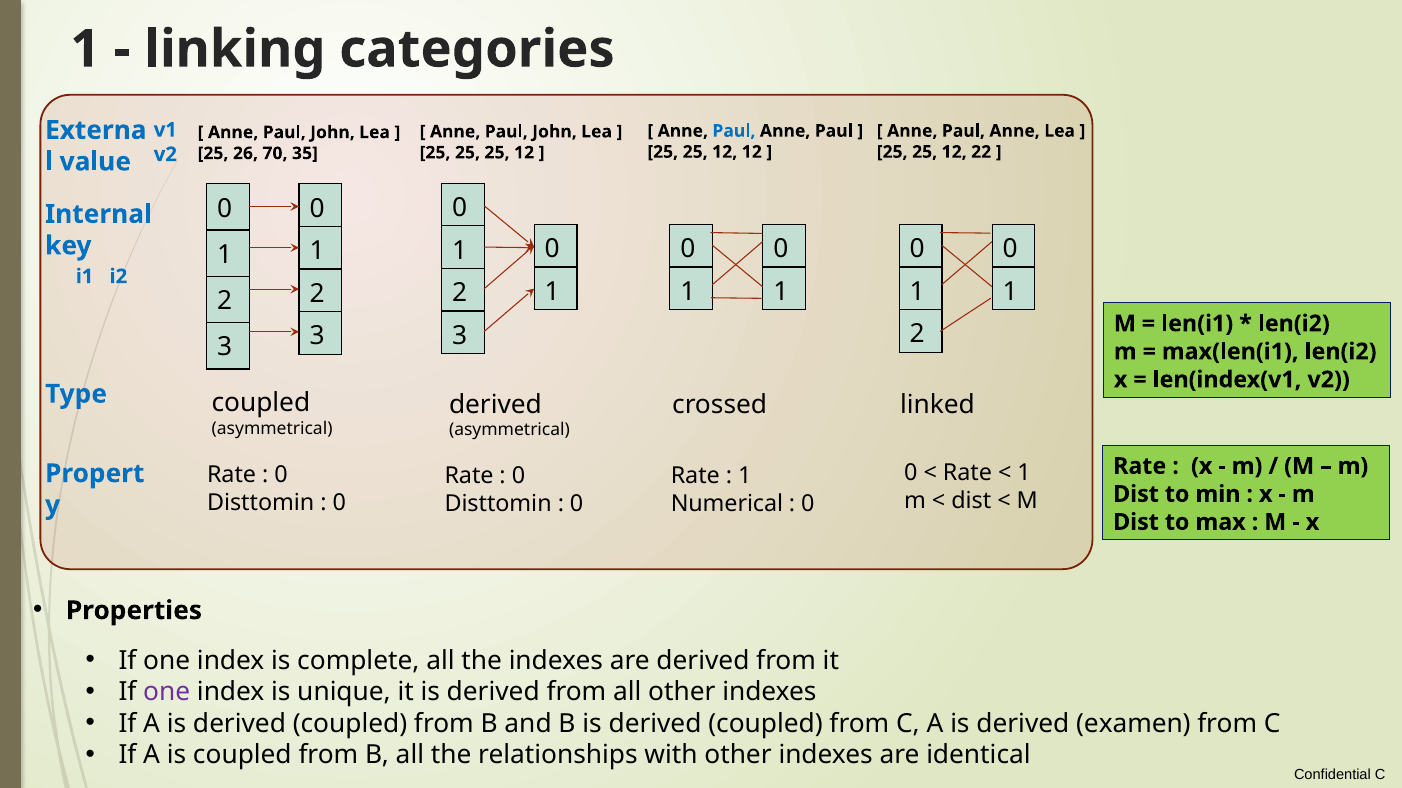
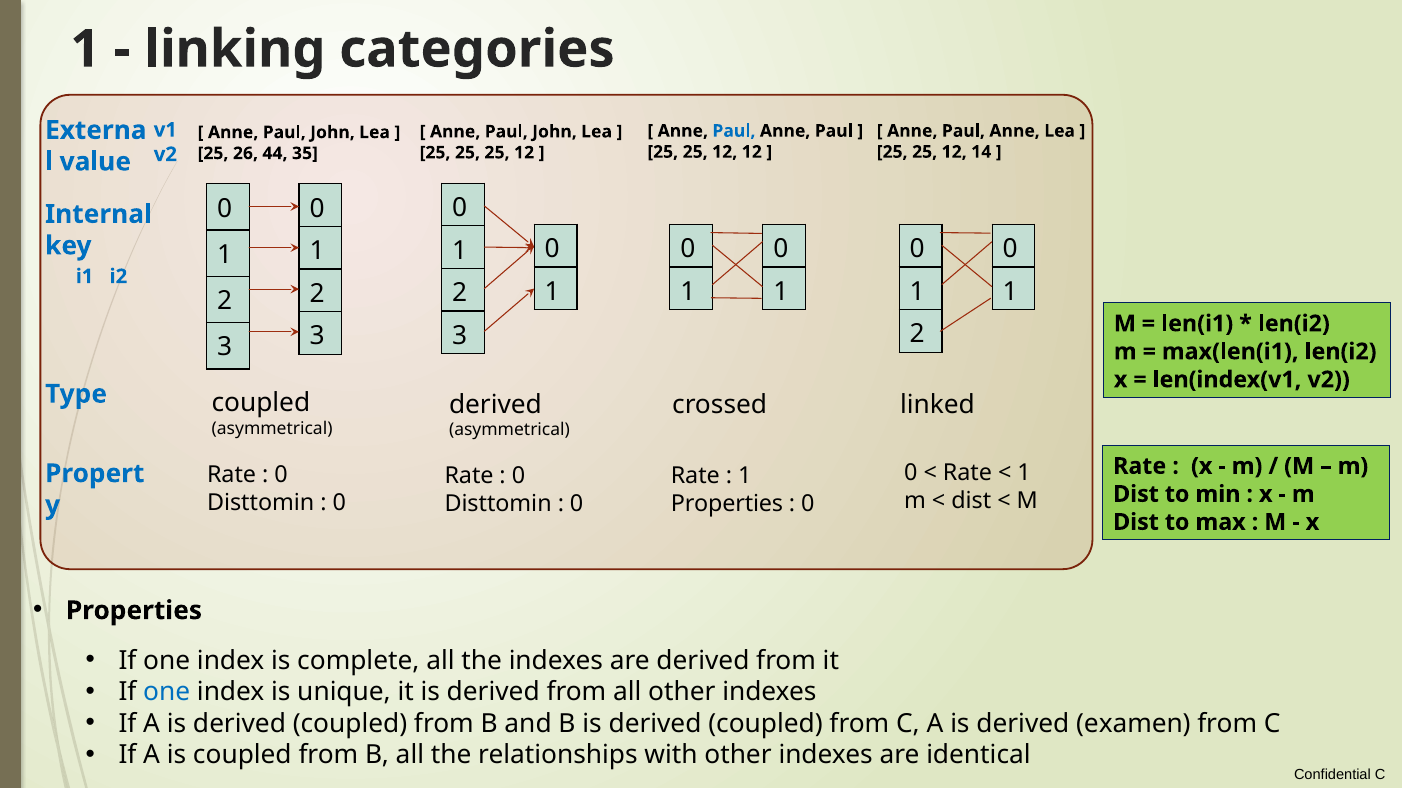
22: 22 -> 14
70: 70 -> 44
Numerical at (727, 505): Numerical -> Properties
one at (167, 692) colour: purple -> blue
